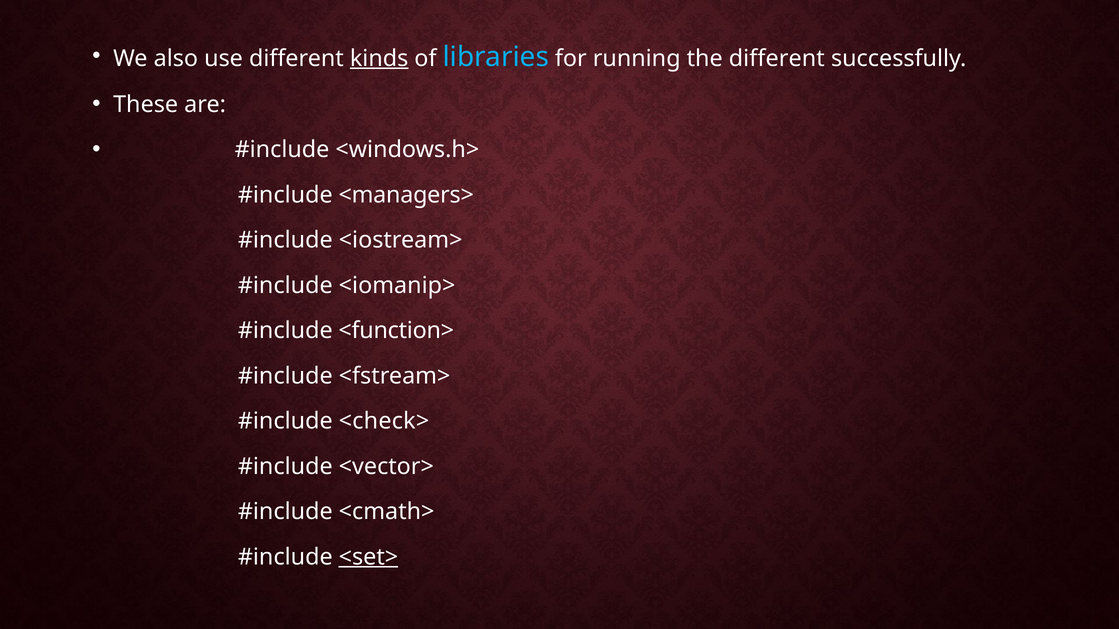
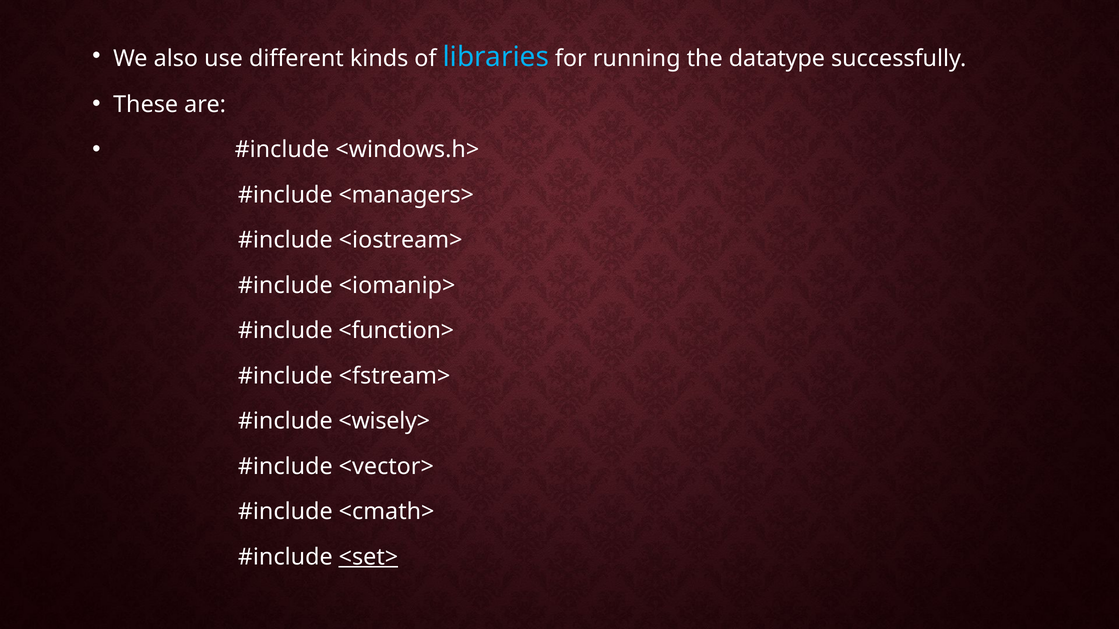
kinds underline: present -> none
the different: different -> datatype
<check>: <check> -> <wisely>
